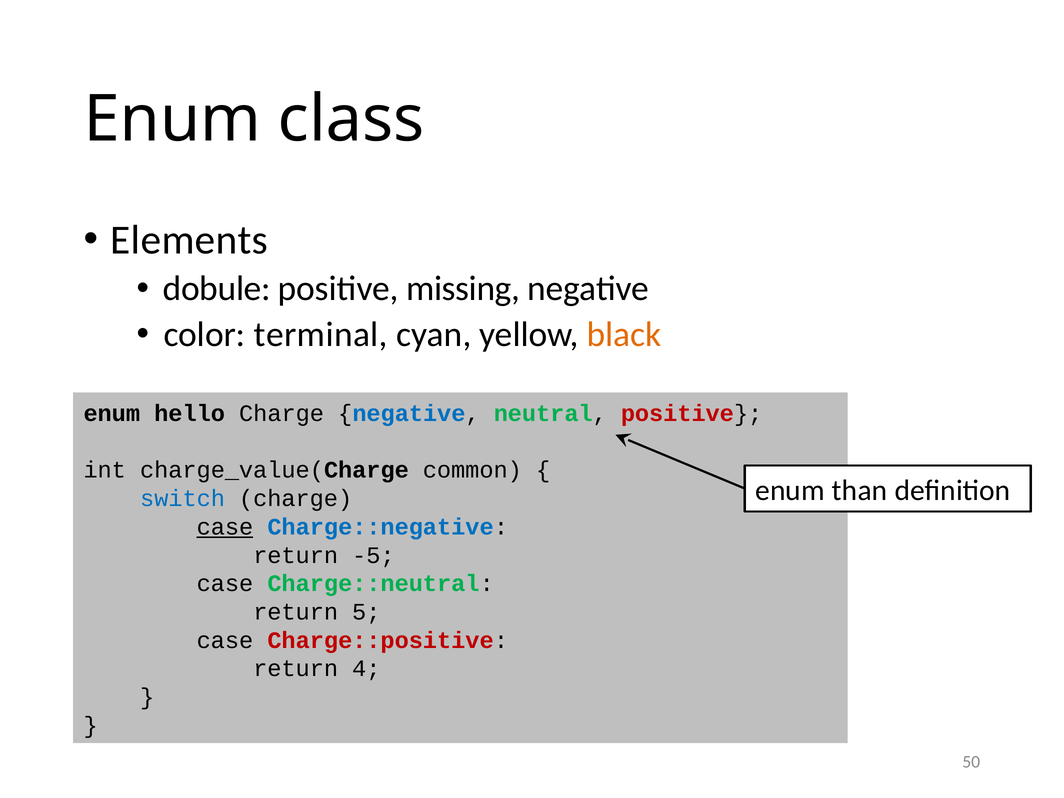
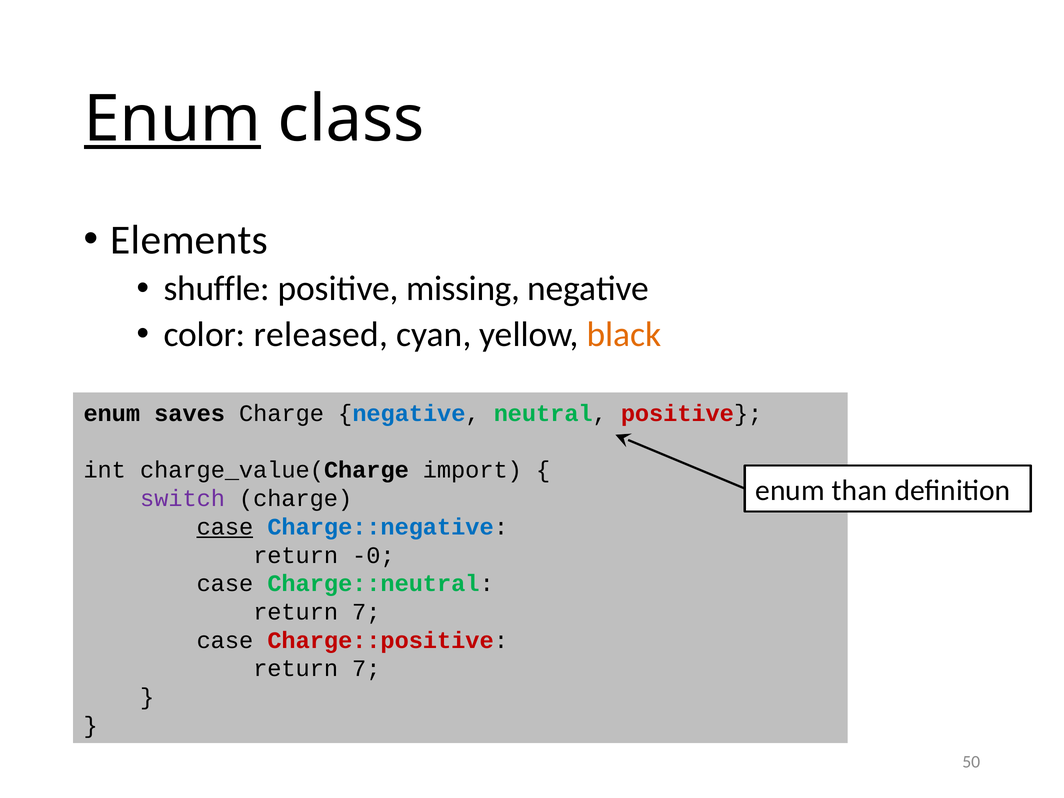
Enum at (172, 119) underline: none -> present
dobule: dobule -> shuffle
terminal: terminal -> released
hello: hello -> saves
common: common -> import
switch colour: blue -> purple
-5: -5 -> -0
5 at (366, 612): 5 -> 7
4 at (366, 669): 4 -> 7
